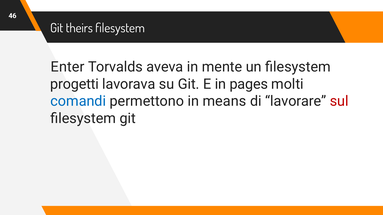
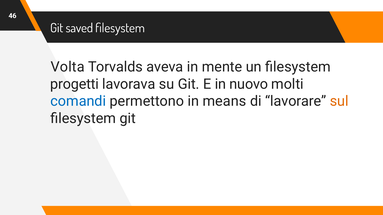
theirs: theirs -> saved
Enter: Enter -> Volta
pages: pages -> nuovo
sul colour: red -> orange
